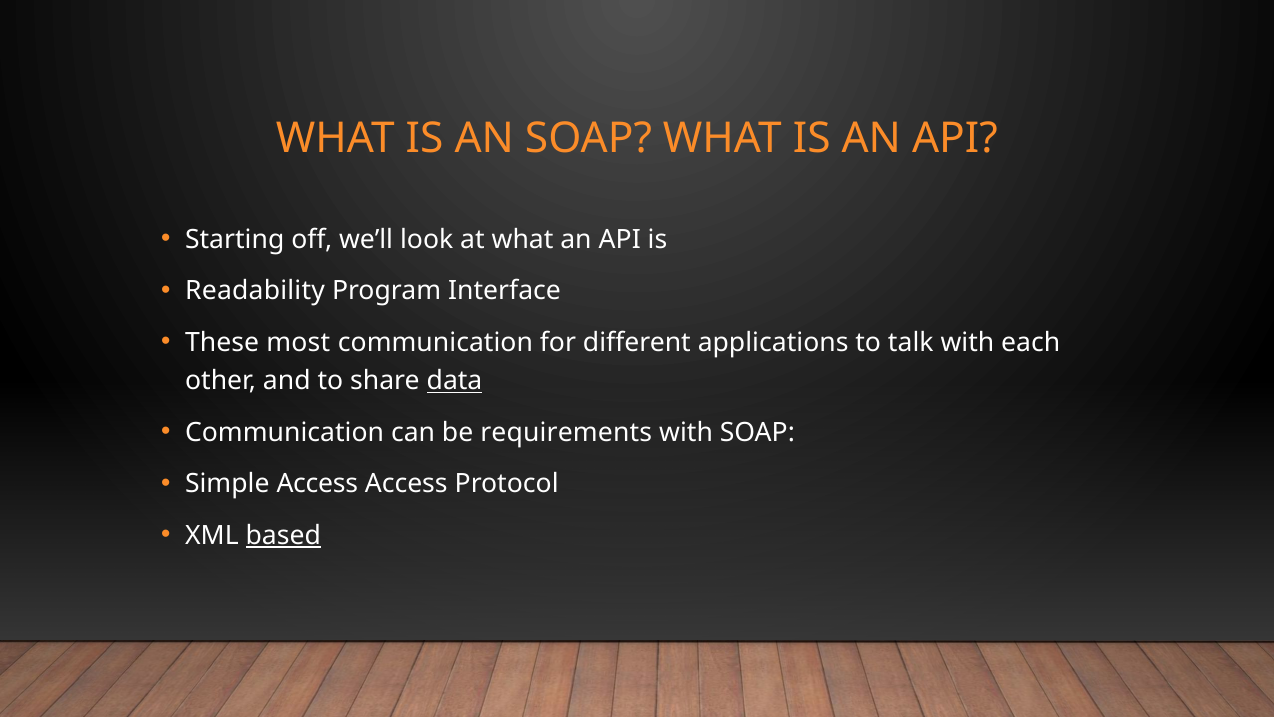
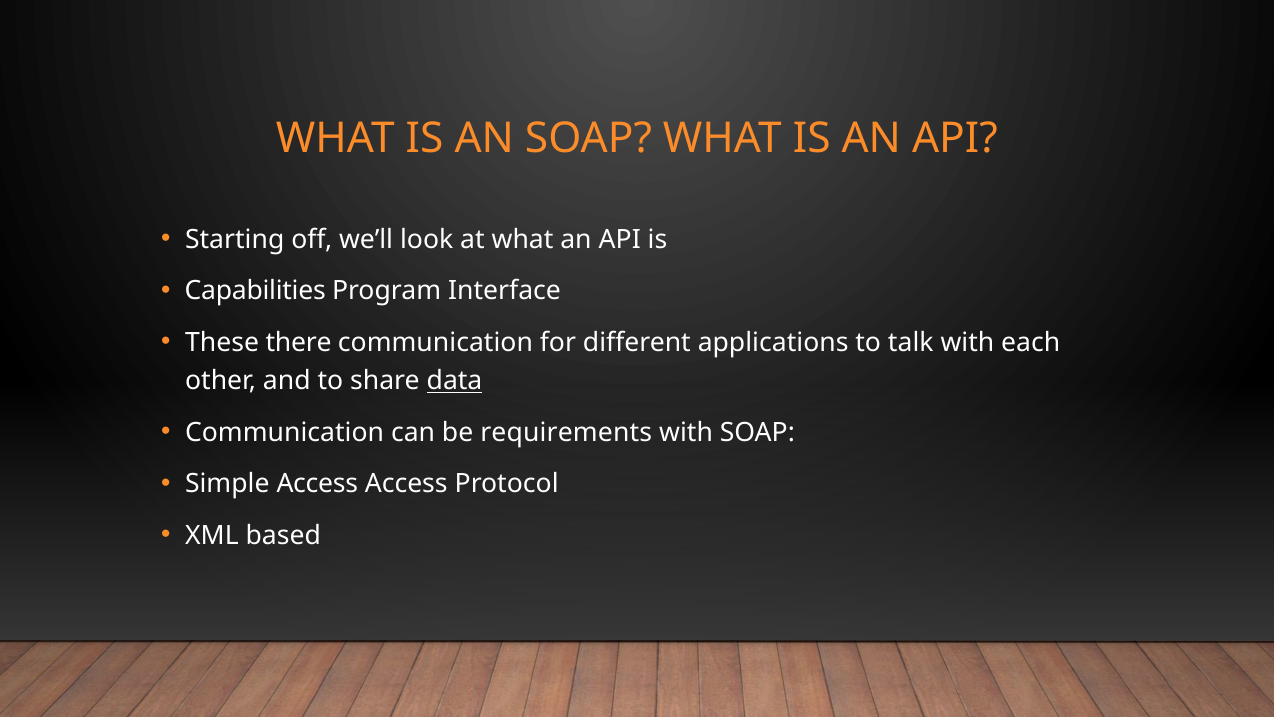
Readability: Readability -> Capabilities
most: most -> there
based underline: present -> none
